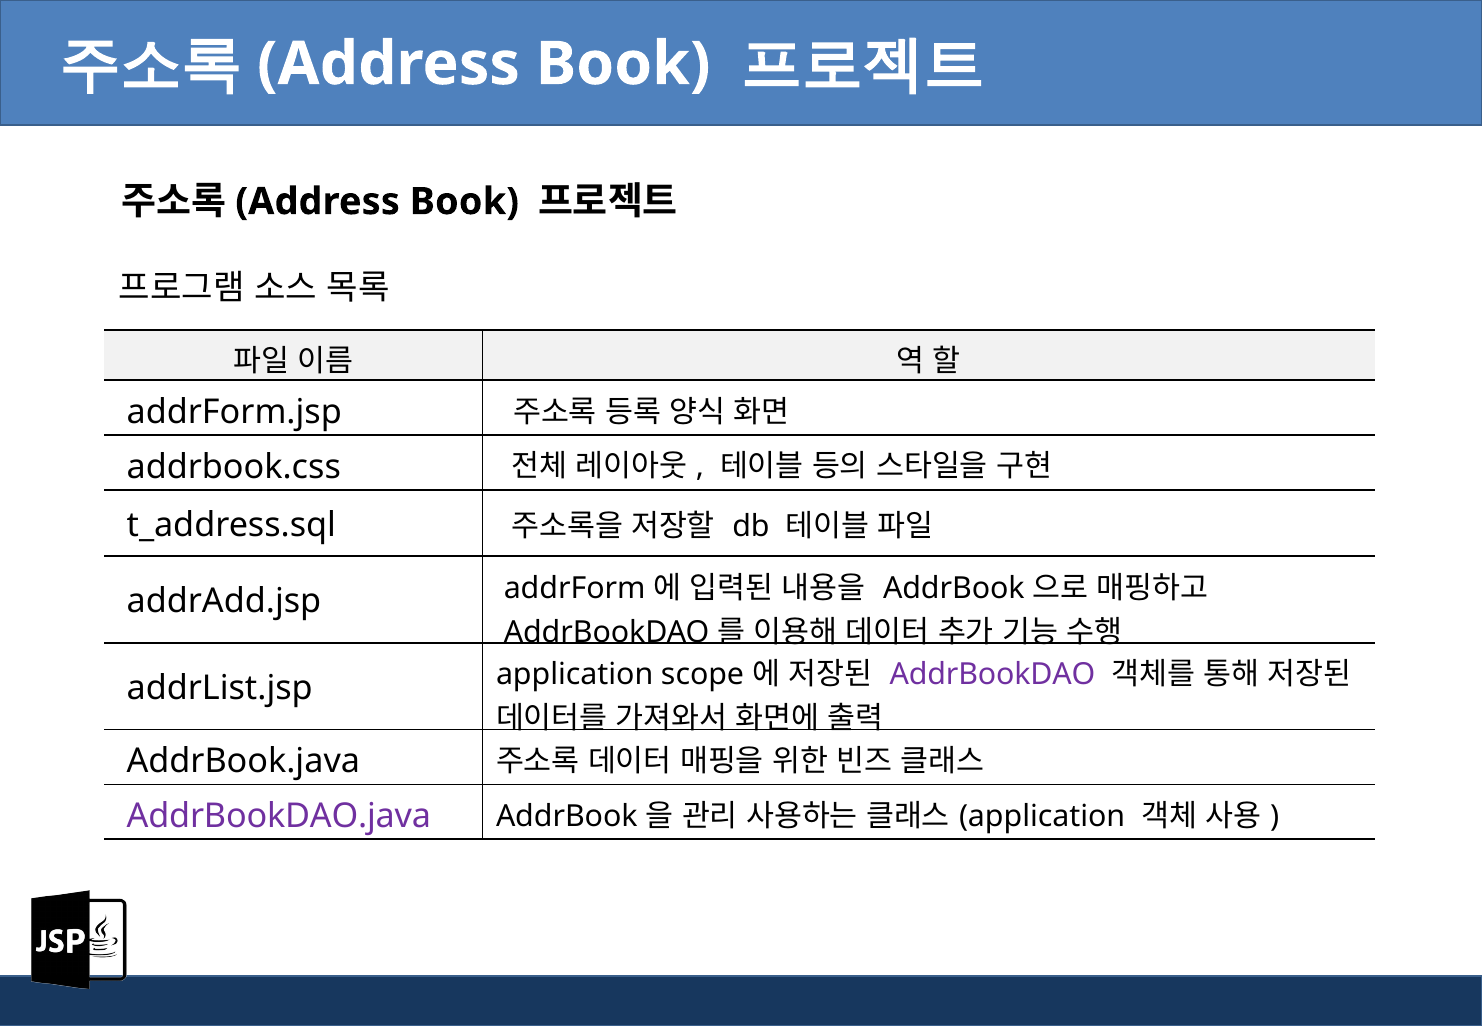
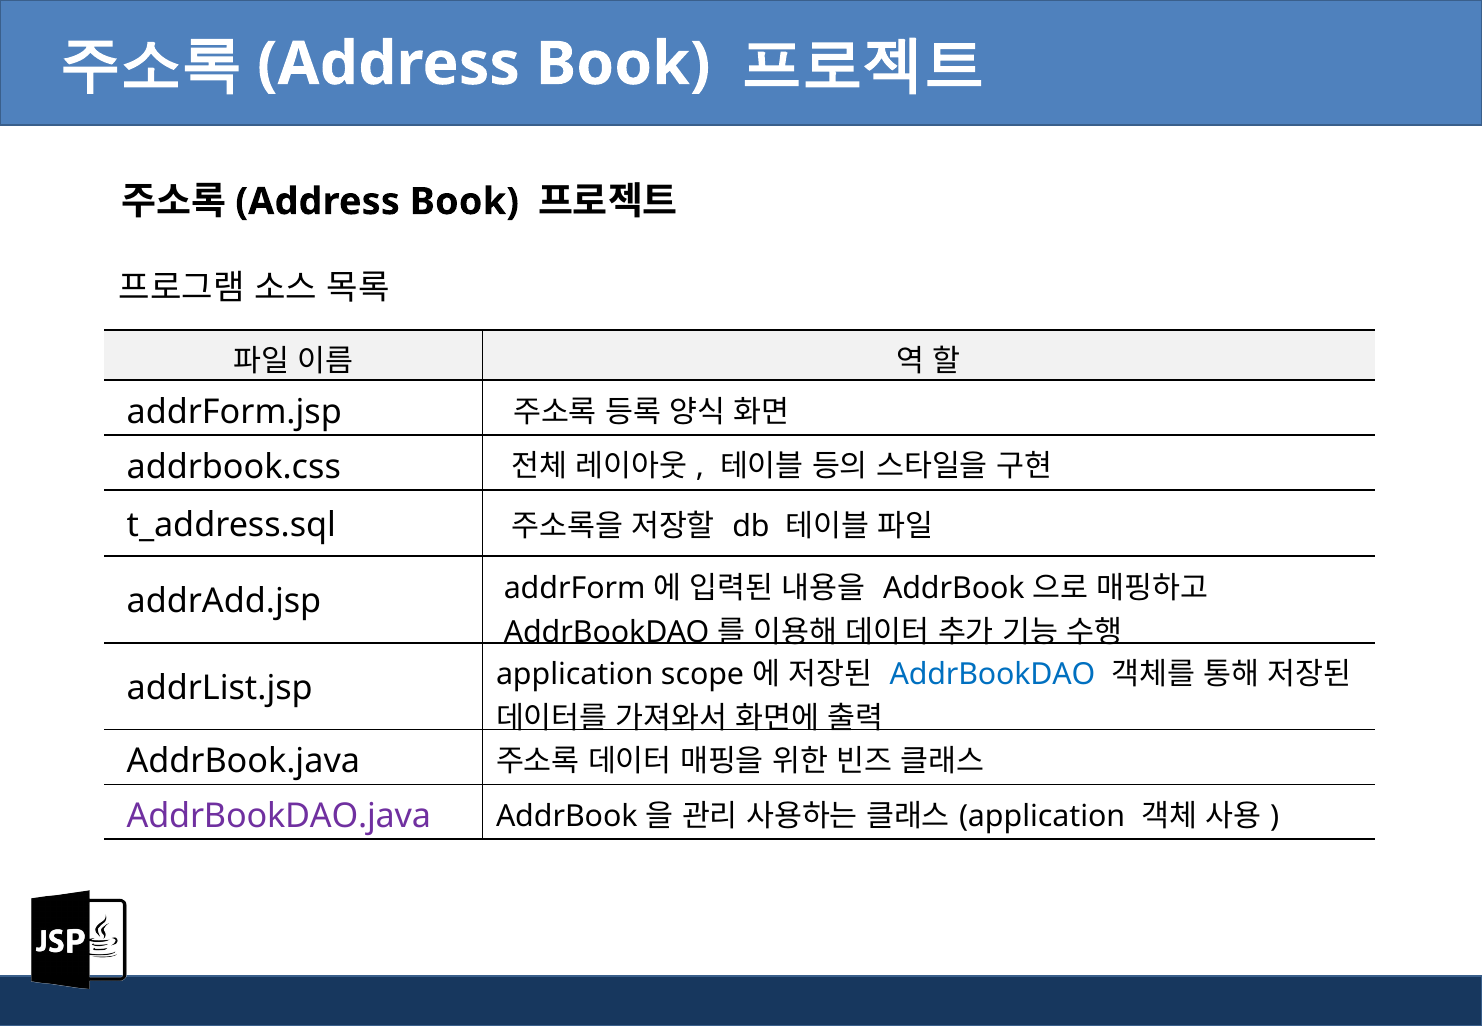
AddrBookDAO at (993, 675) colour: purple -> blue
